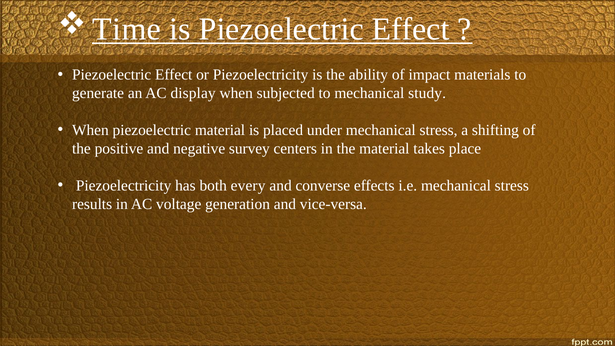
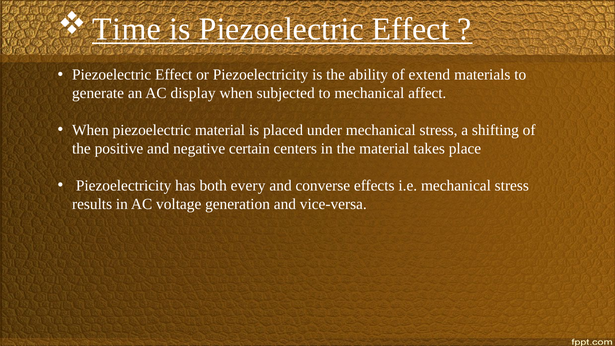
impact: impact -> extend
study: study -> affect
survey: survey -> certain
